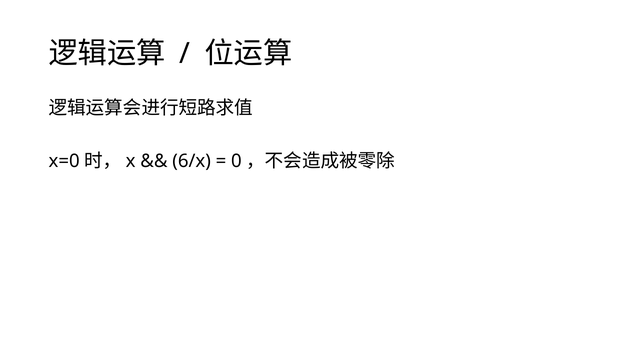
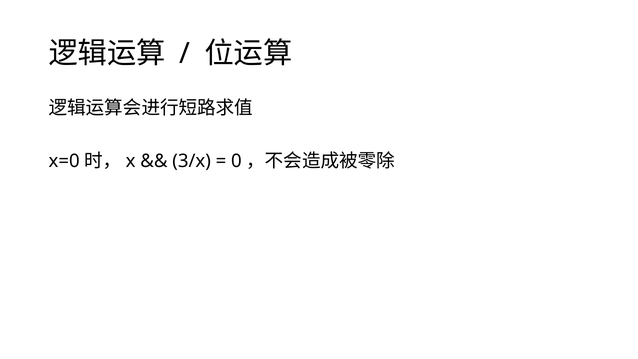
6/x: 6/x -> 3/x
